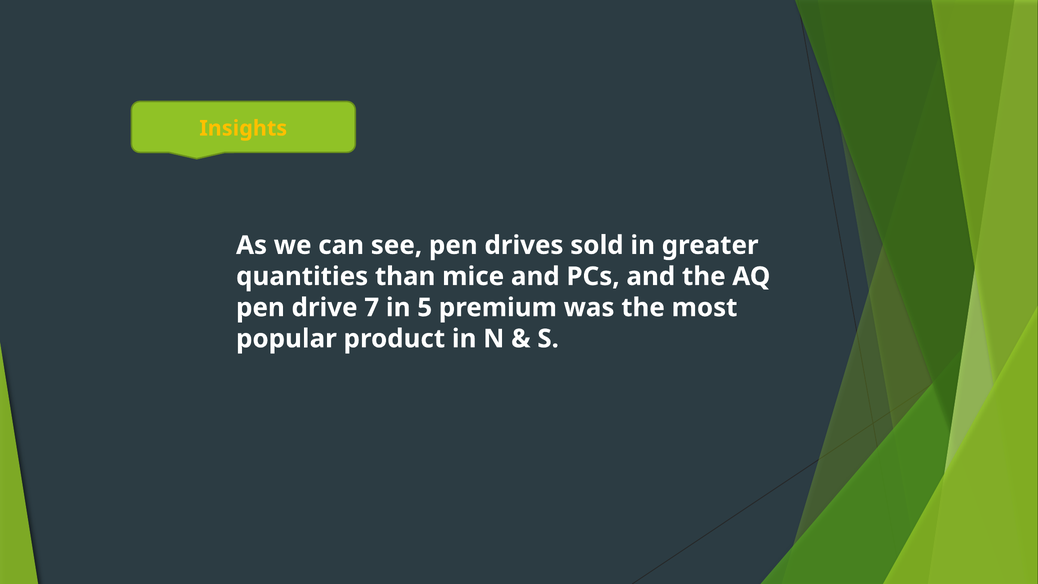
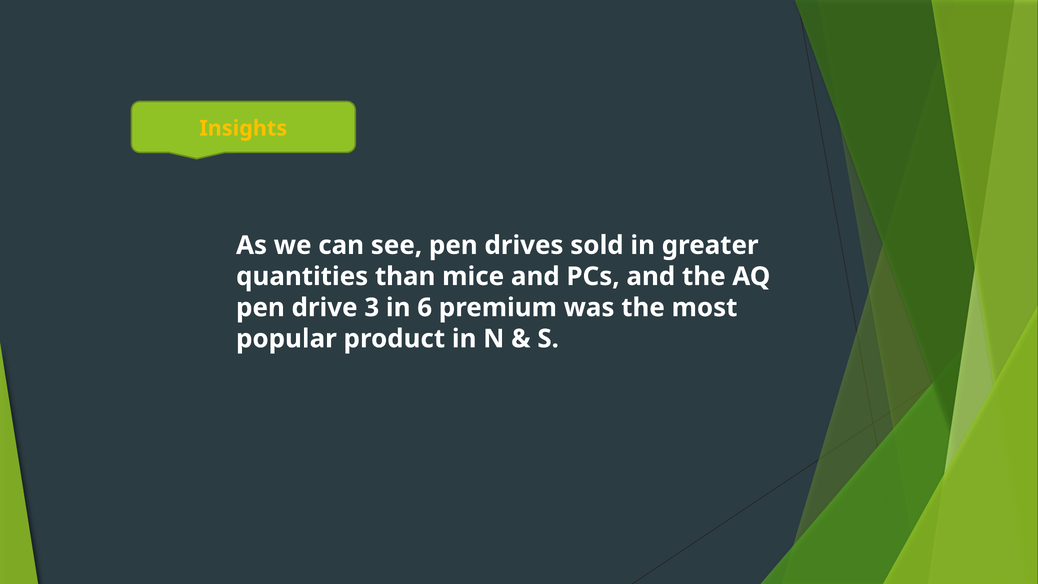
7: 7 -> 3
5: 5 -> 6
